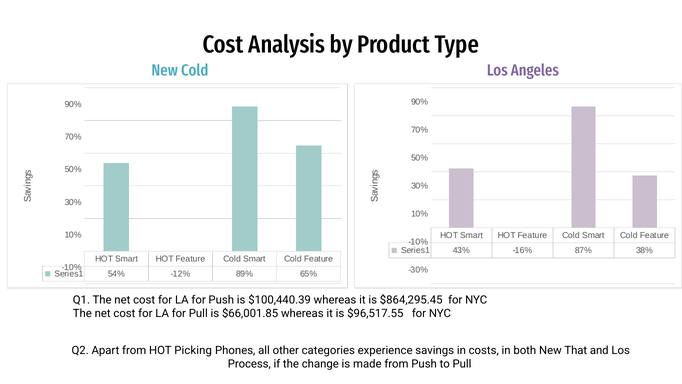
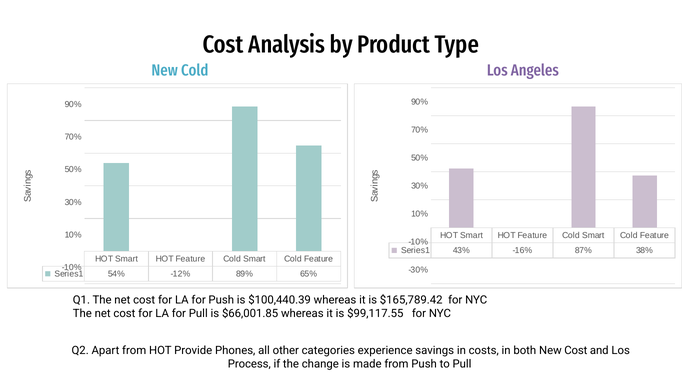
$864,295.45: $864,295.45 -> $165,789.42
$96,517.55: $96,517.55 -> $99,117.55
Picking: Picking -> Provide
New That: That -> Cost
